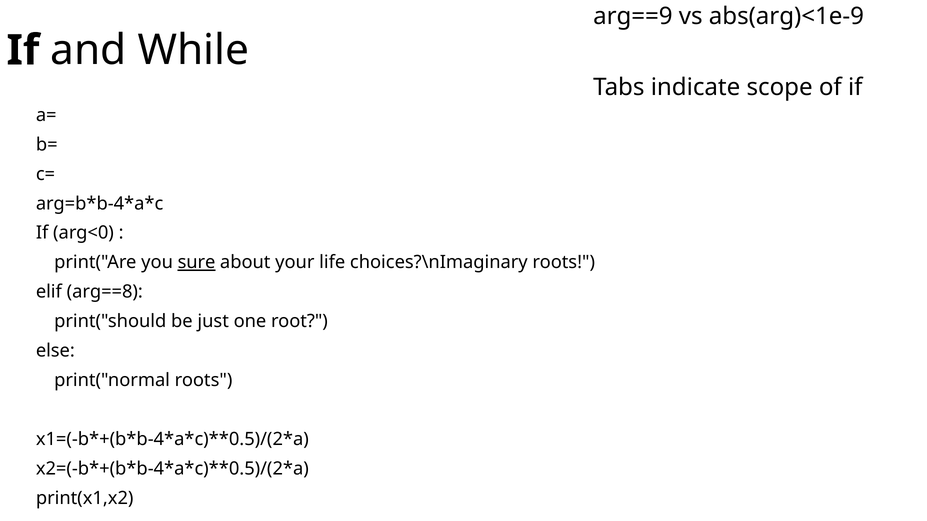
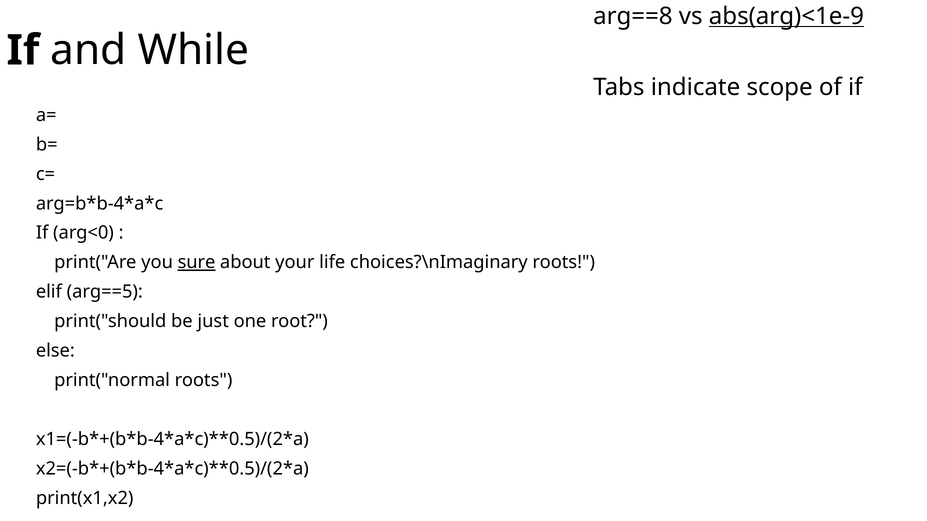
arg==9: arg==9 -> arg==8
abs(arg)<1e-9 underline: none -> present
arg==8: arg==8 -> arg==5
